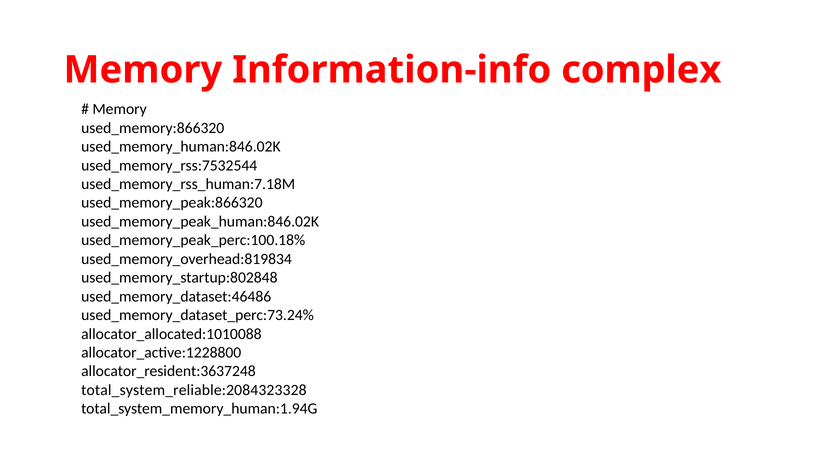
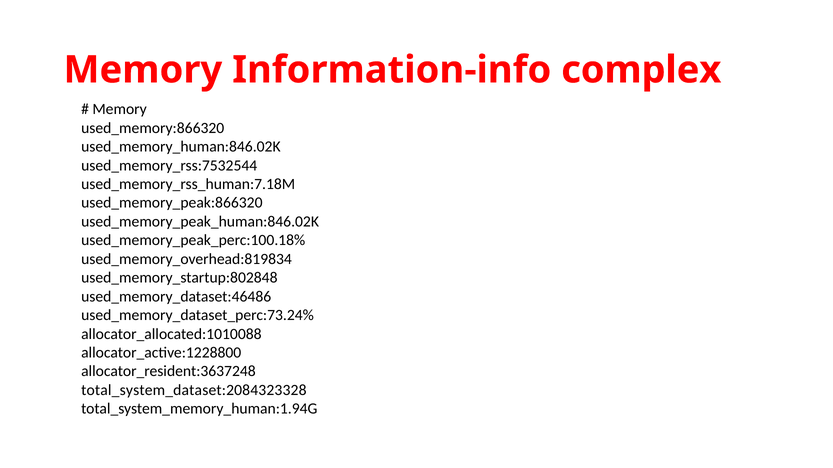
total_system_reliable:2084323328: total_system_reliable:2084323328 -> total_system_dataset:2084323328
